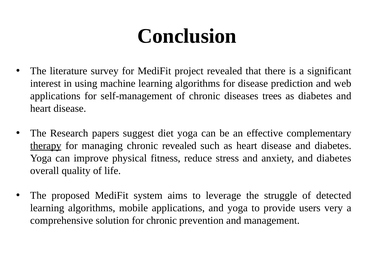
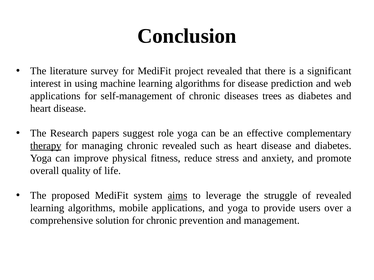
diet: diet -> role
anxiety and diabetes: diabetes -> promote
aims underline: none -> present
of detected: detected -> revealed
very: very -> over
